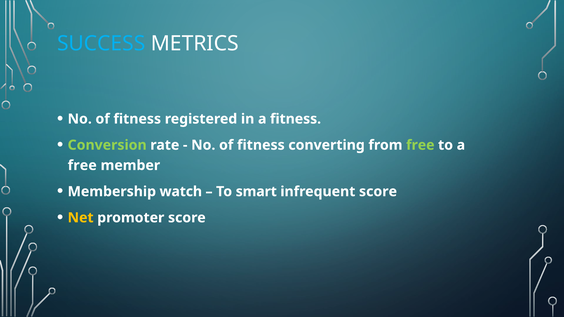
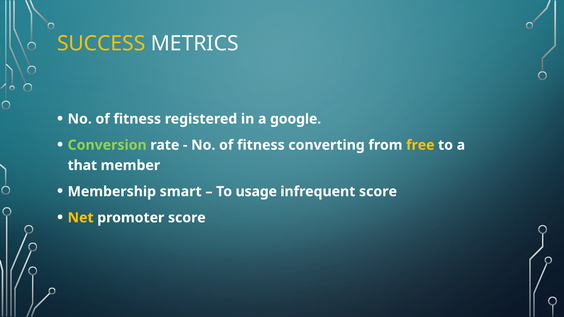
SUCCESS colour: light blue -> yellow
a fitness: fitness -> google
free at (420, 145) colour: light green -> yellow
free at (82, 165): free -> that
watch: watch -> smart
smart: smart -> usage
